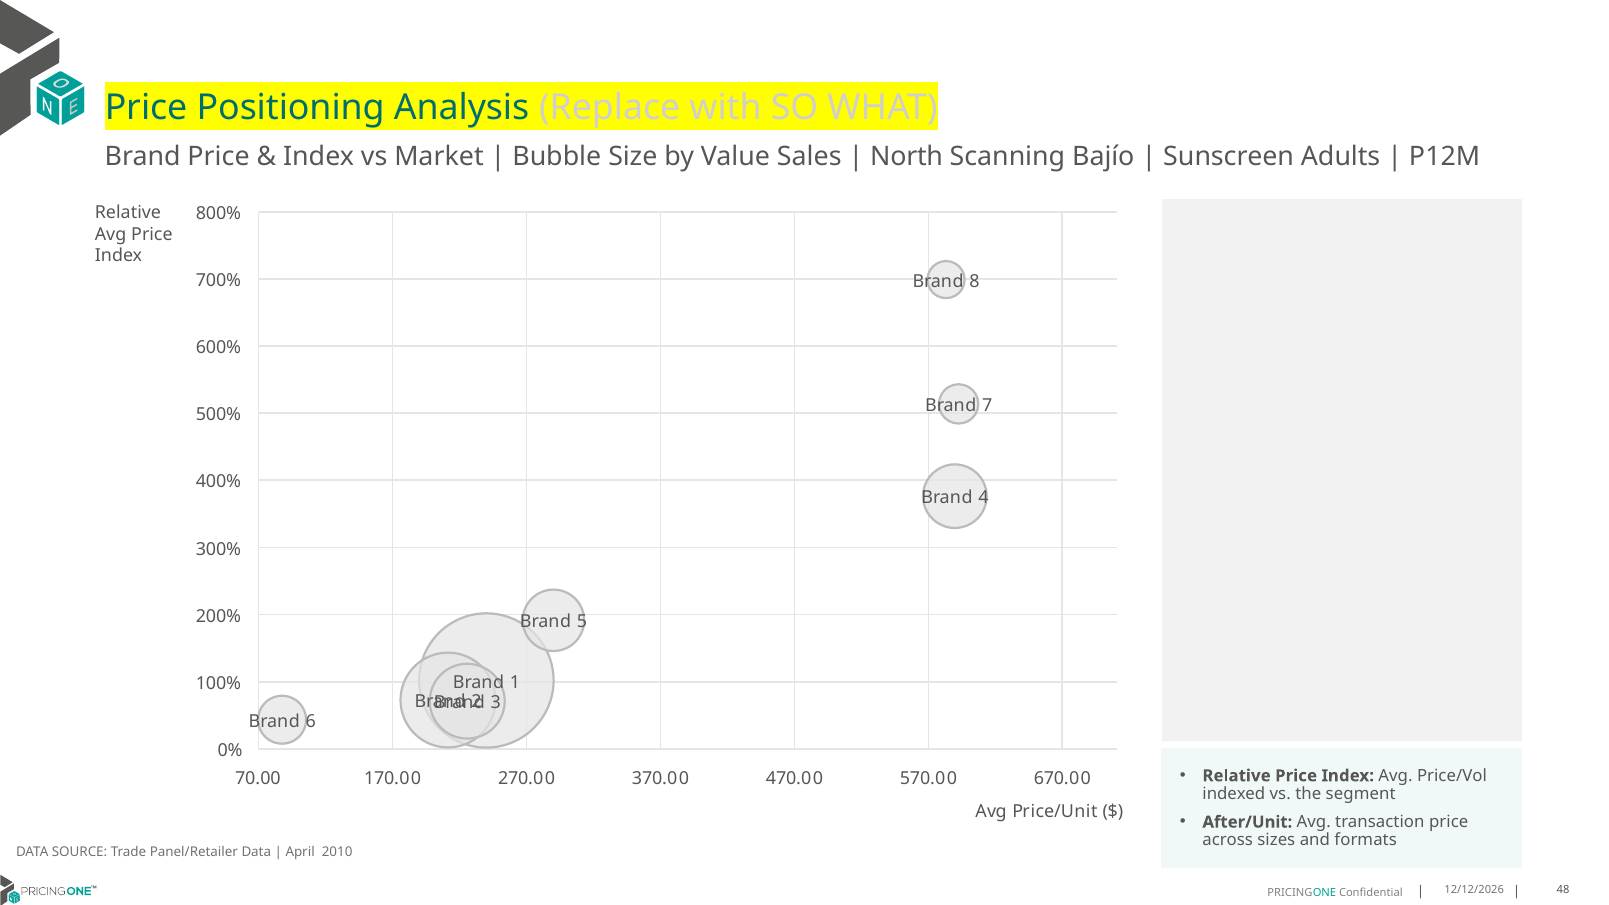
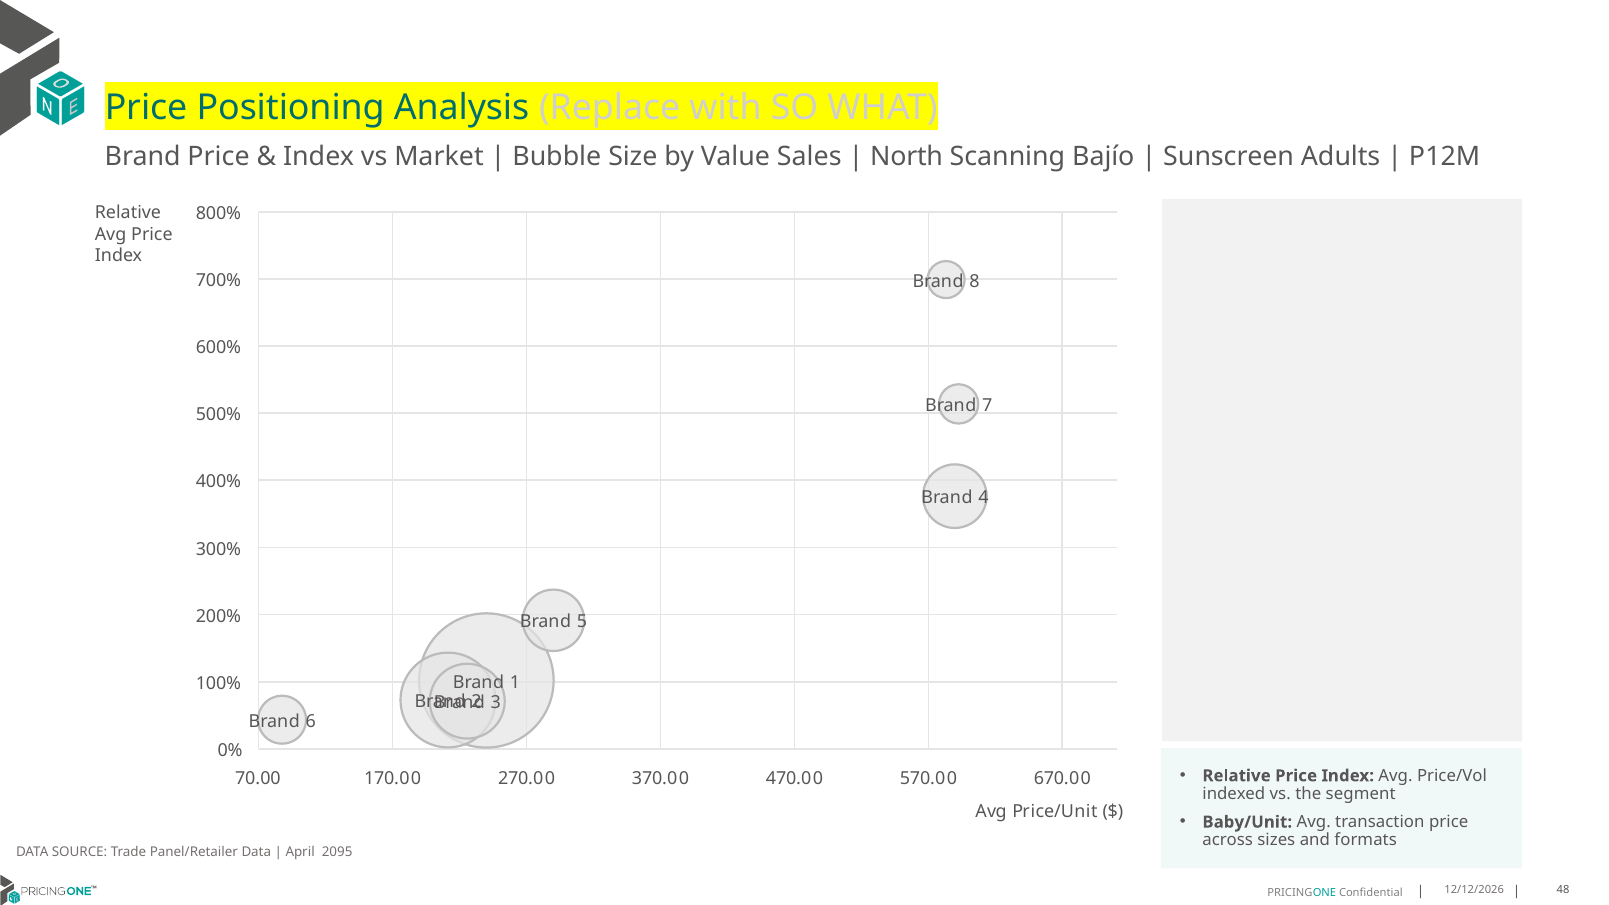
After/Unit: After/Unit -> Baby/Unit
2010: 2010 -> 2095
